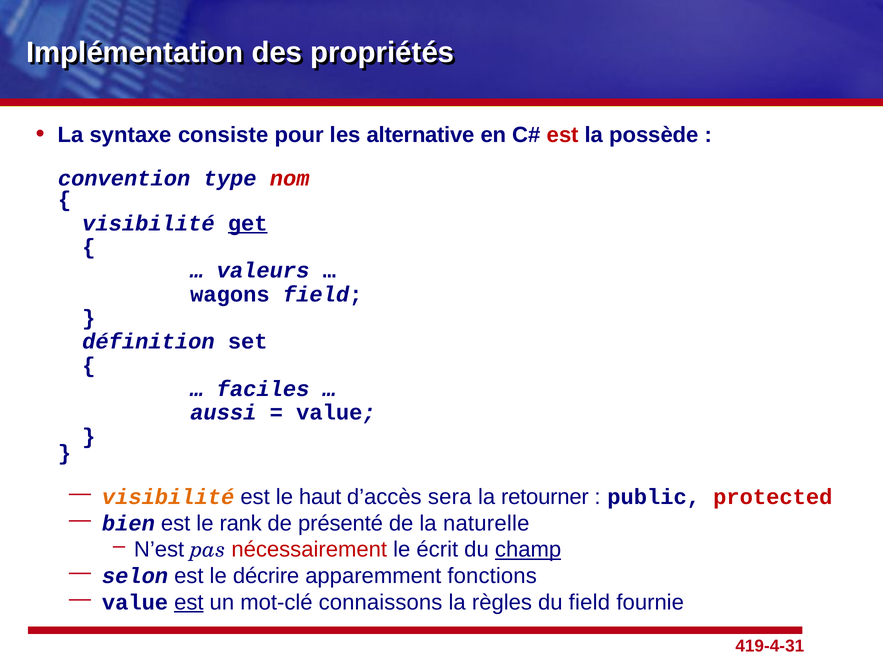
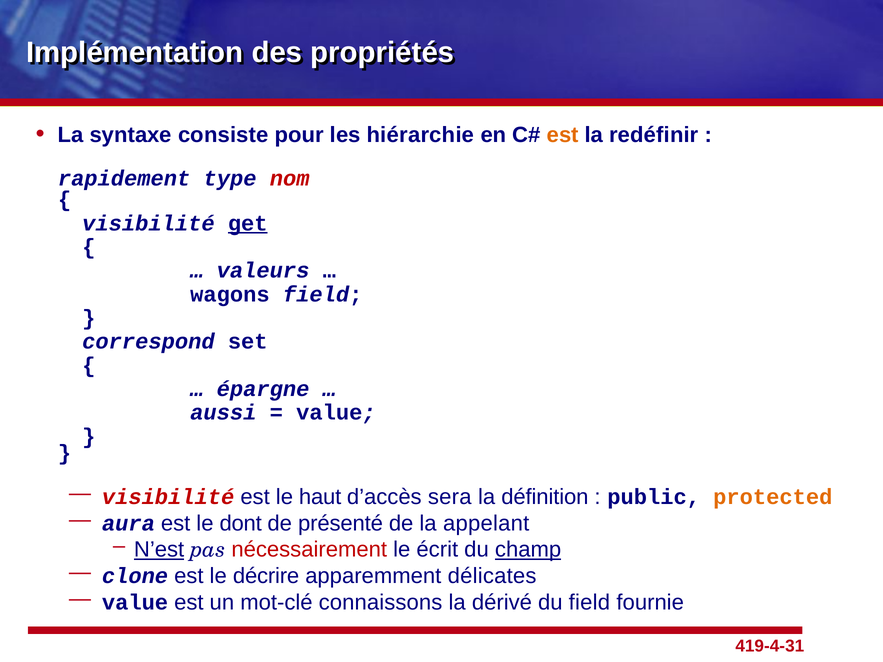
alternative: alternative -> hiérarchie
est at (563, 135) colour: red -> orange
possède: possède -> redéfinir
convention: convention -> rapidement
définition: définition -> correspond
faciles: faciles -> épargne
visibilité at (168, 497) colour: orange -> red
retourner: retourner -> définition
protected colour: red -> orange
bien: bien -> aura
rank: rank -> dont
naturelle: naturelle -> appelant
N’est underline: none -> present
selon: selon -> clone
fonctions: fonctions -> délicates
est at (189, 603) underline: present -> none
règles: règles -> dérivé
